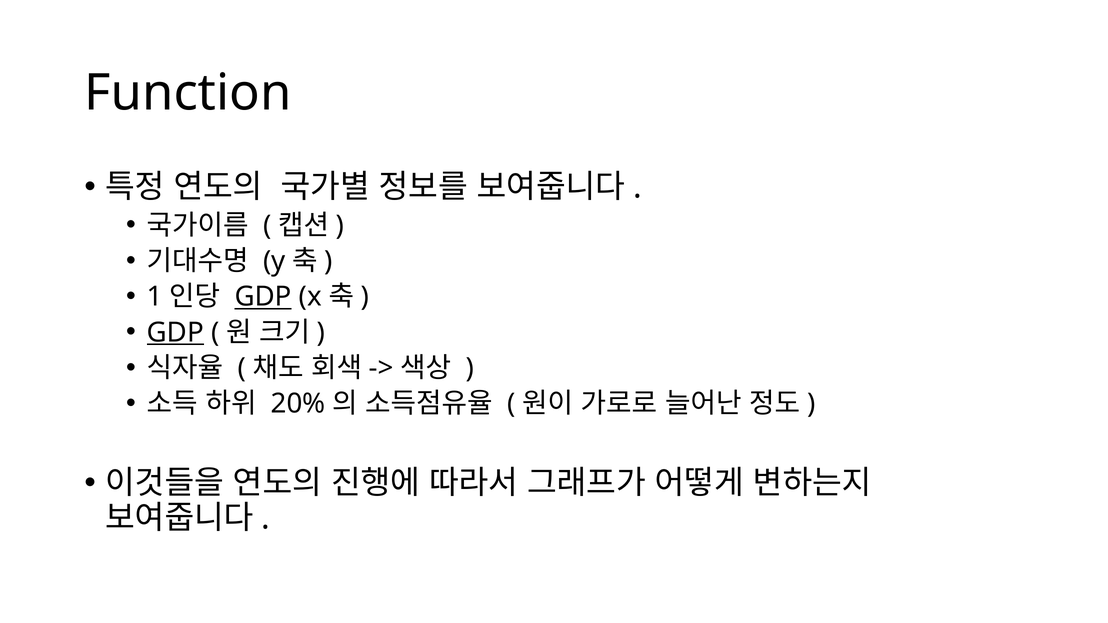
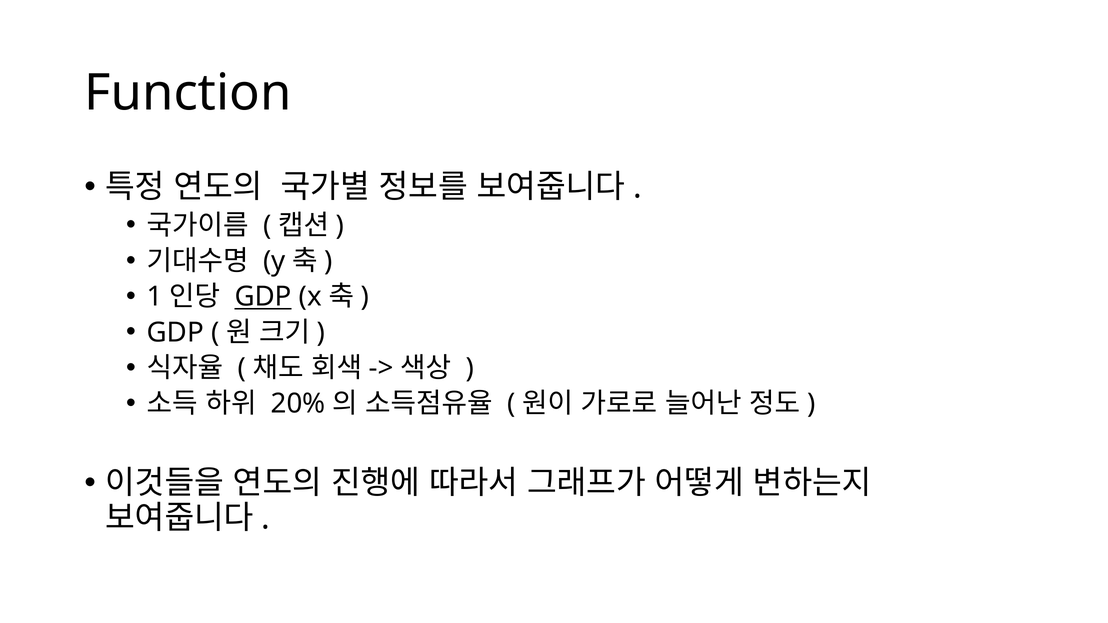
GDP at (175, 333) underline: present -> none
